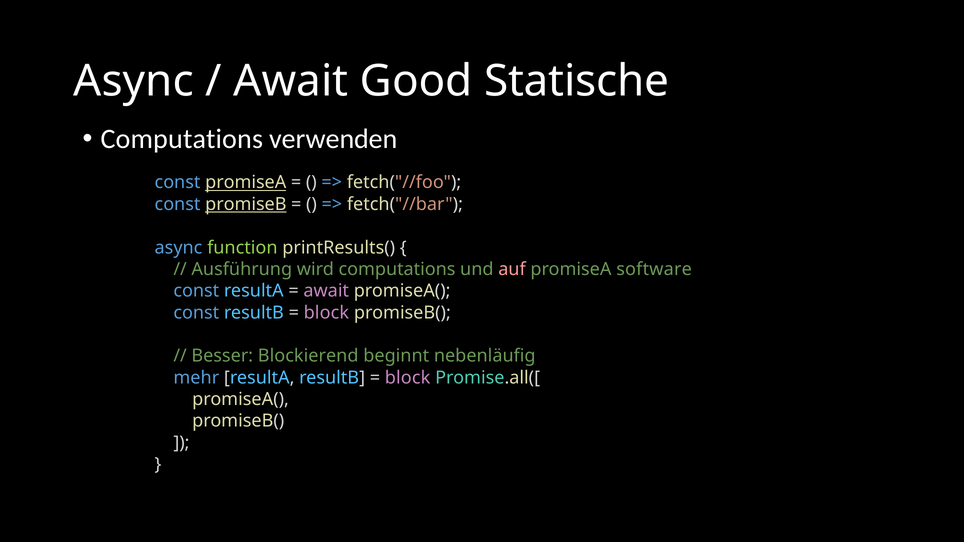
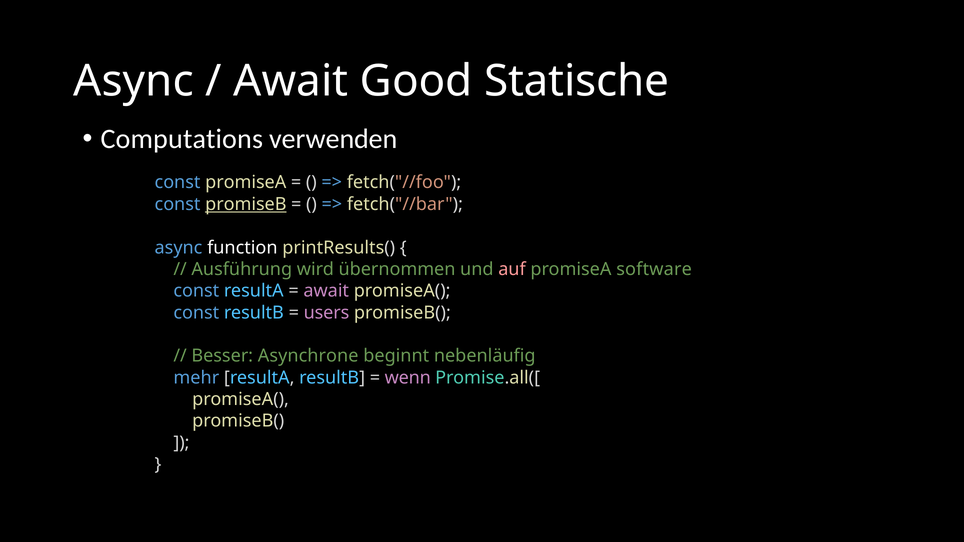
promiseA at (246, 183) underline: present -> none
function colour: light green -> white
wird computations: computations -> übernommen
block at (326, 313): block -> users
Blockierend: Blockierend -> Asynchrone
block at (408, 378): block -> wenn
